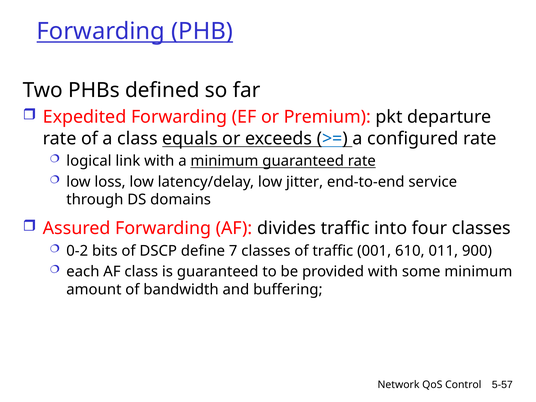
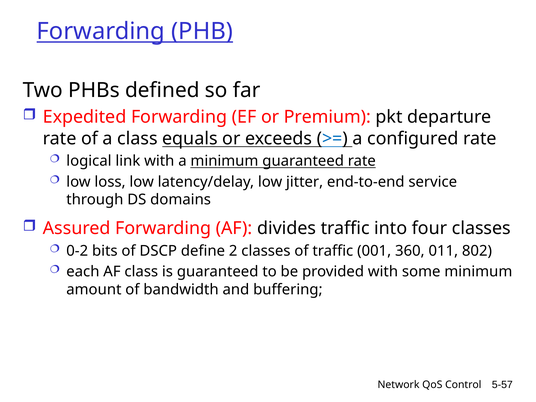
7: 7 -> 2
610: 610 -> 360
900: 900 -> 802
